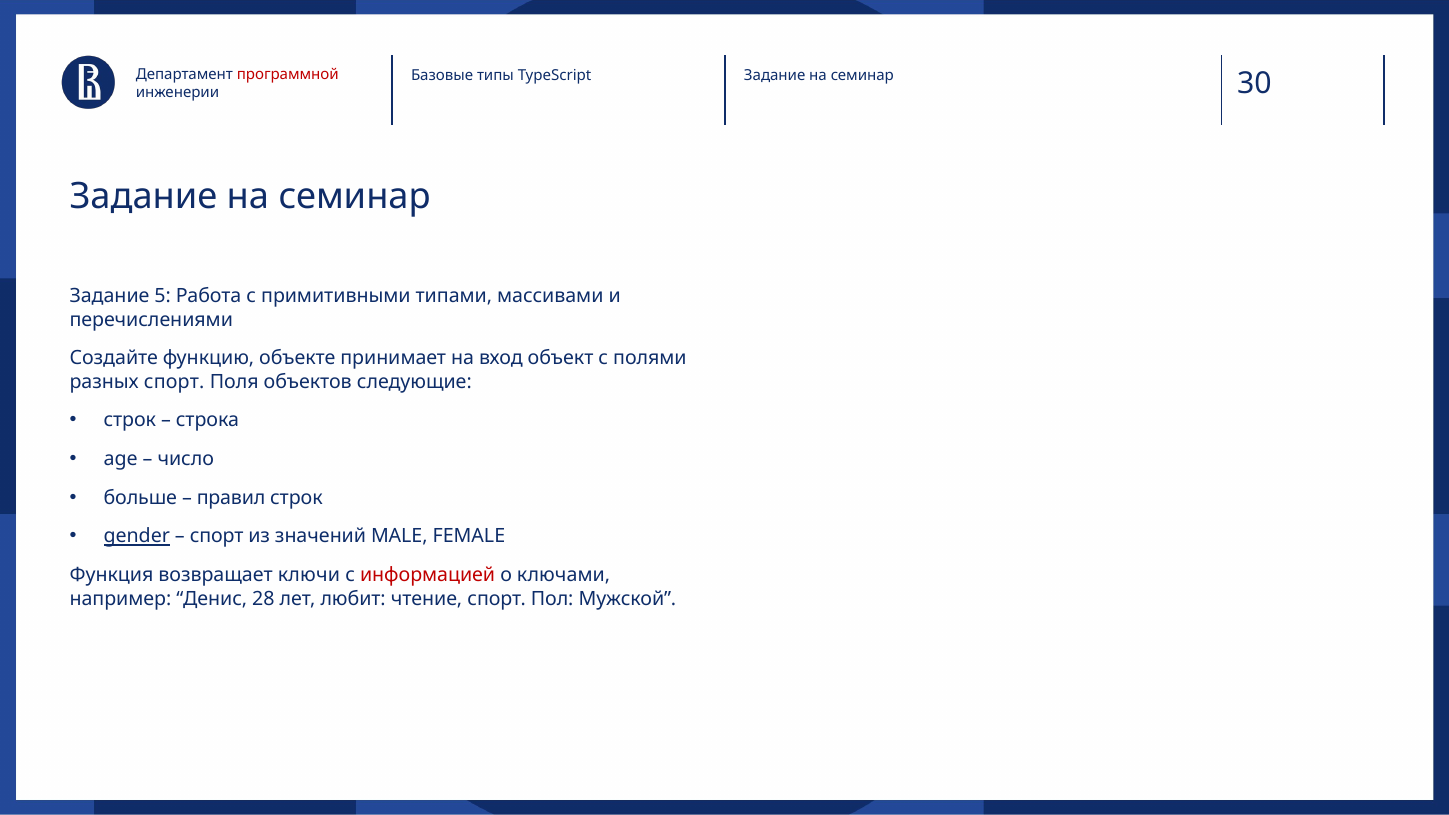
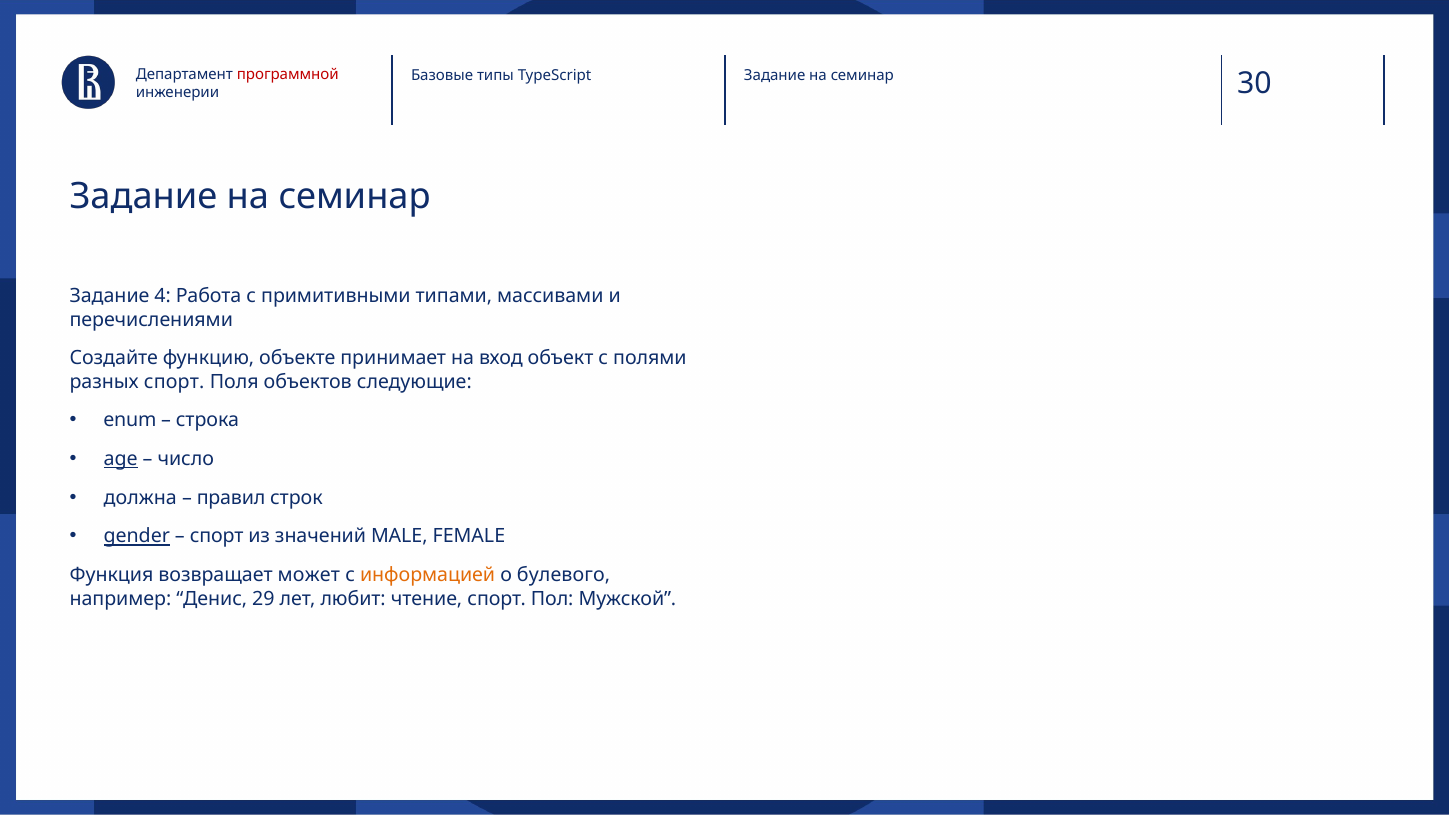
5: 5 -> 4
строк at (130, 420): строк -> enum
age underline: none -> present
больше: больше -> должна
ключи: ключи -> может
информацией colour: red -> orange
ключами: ключами -> булевого
28: 28 -> 29
